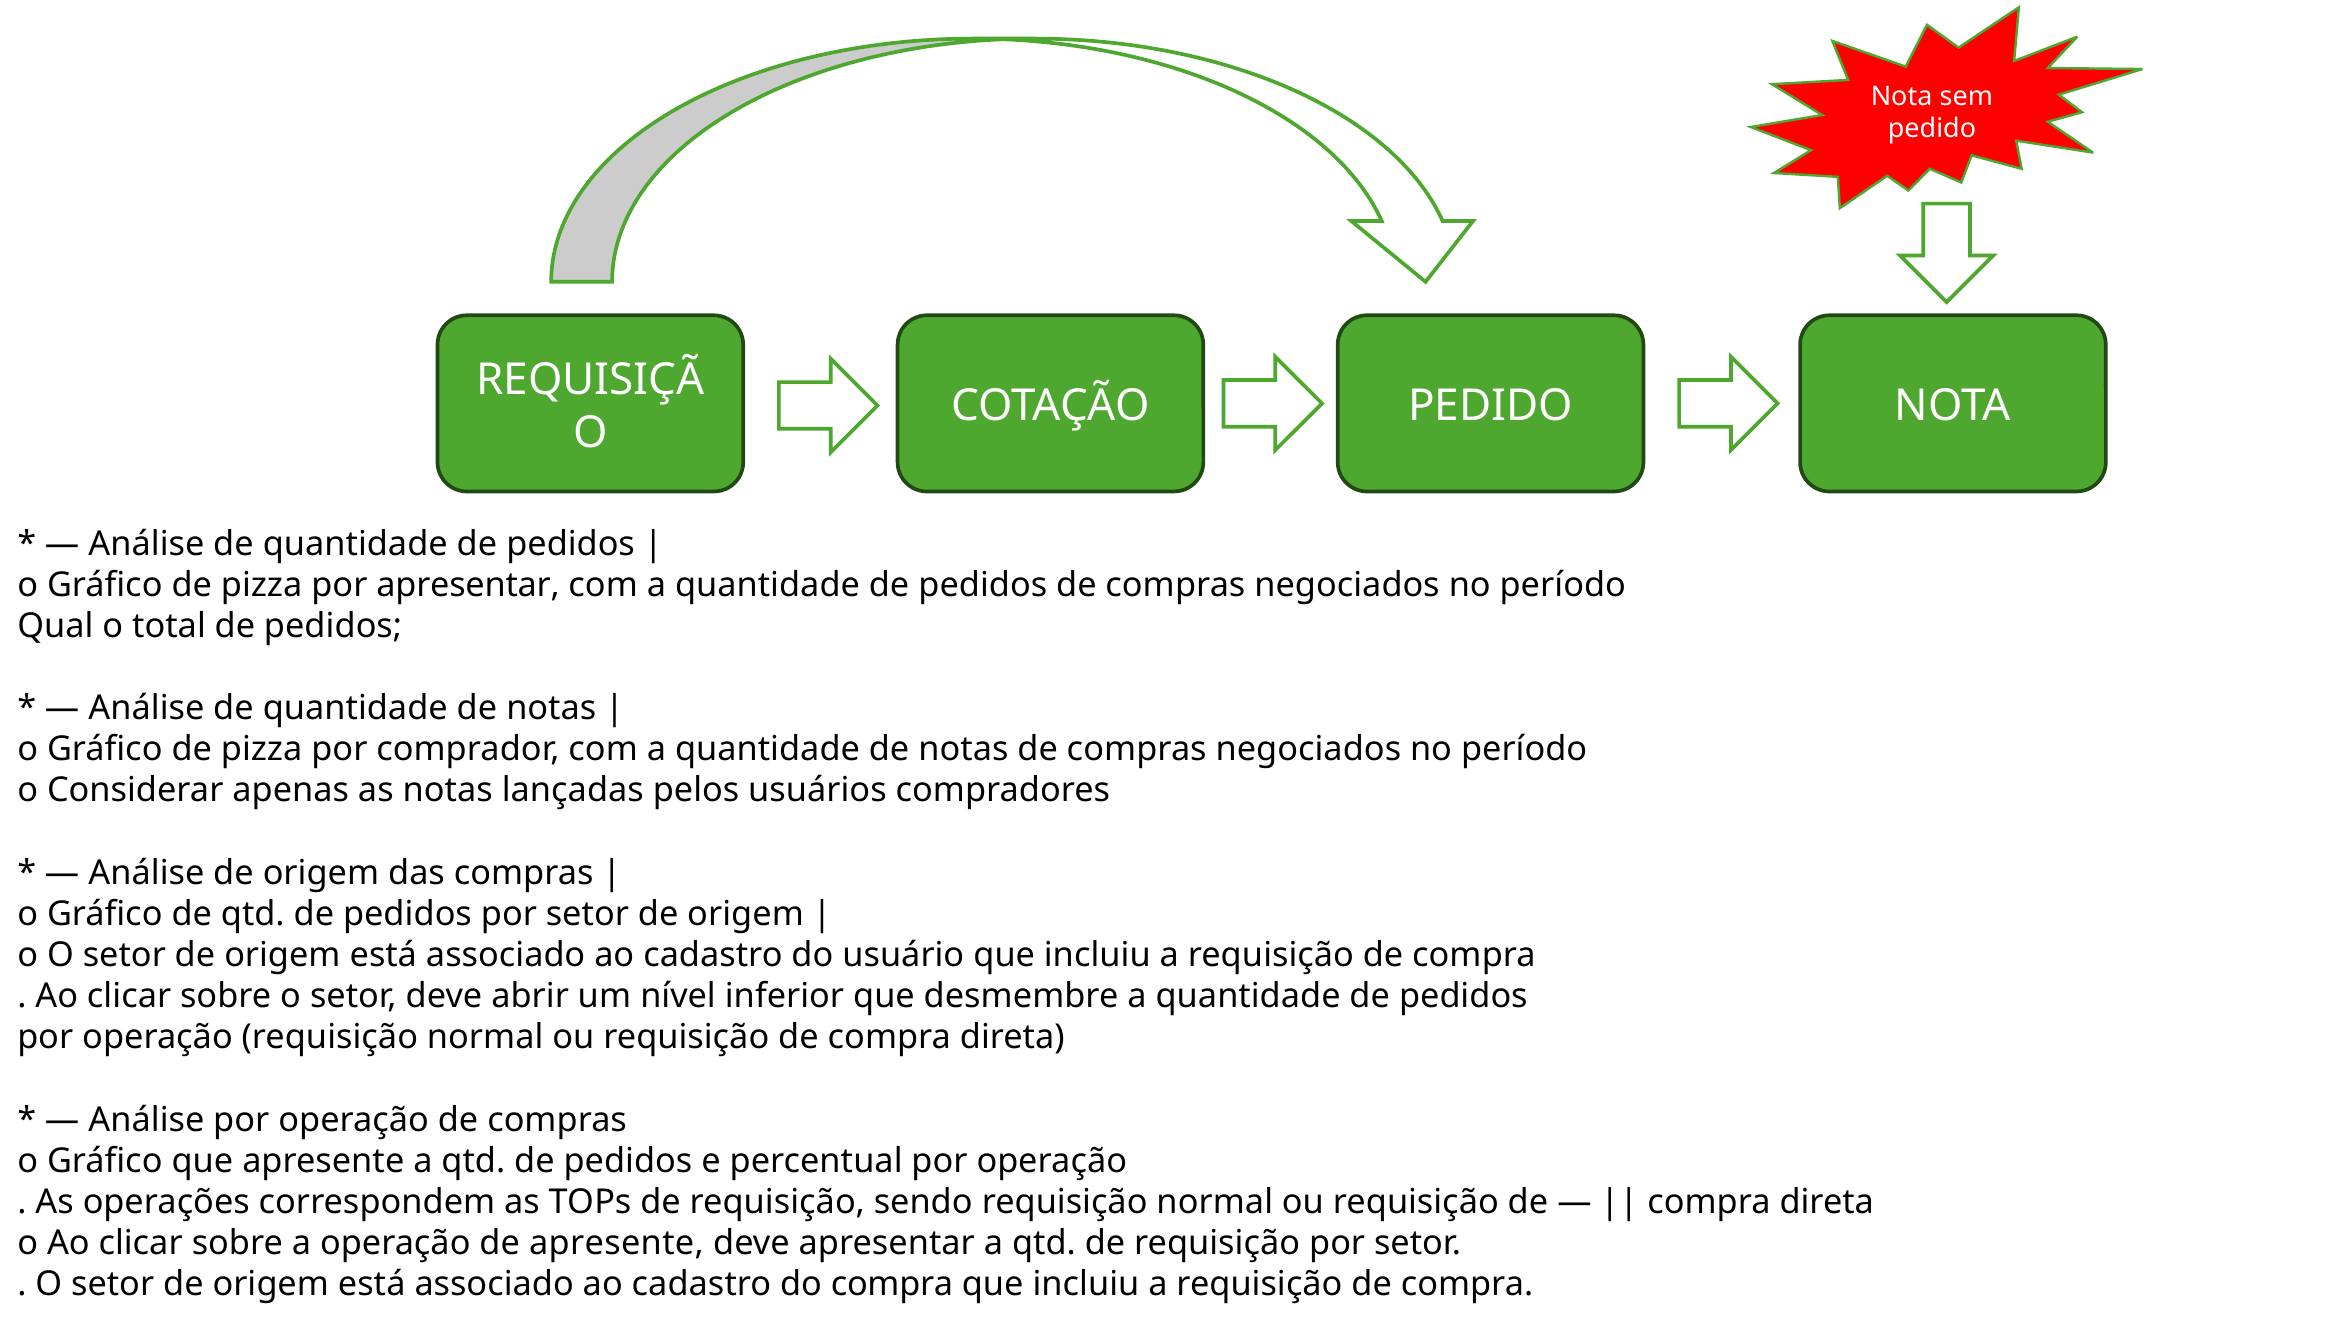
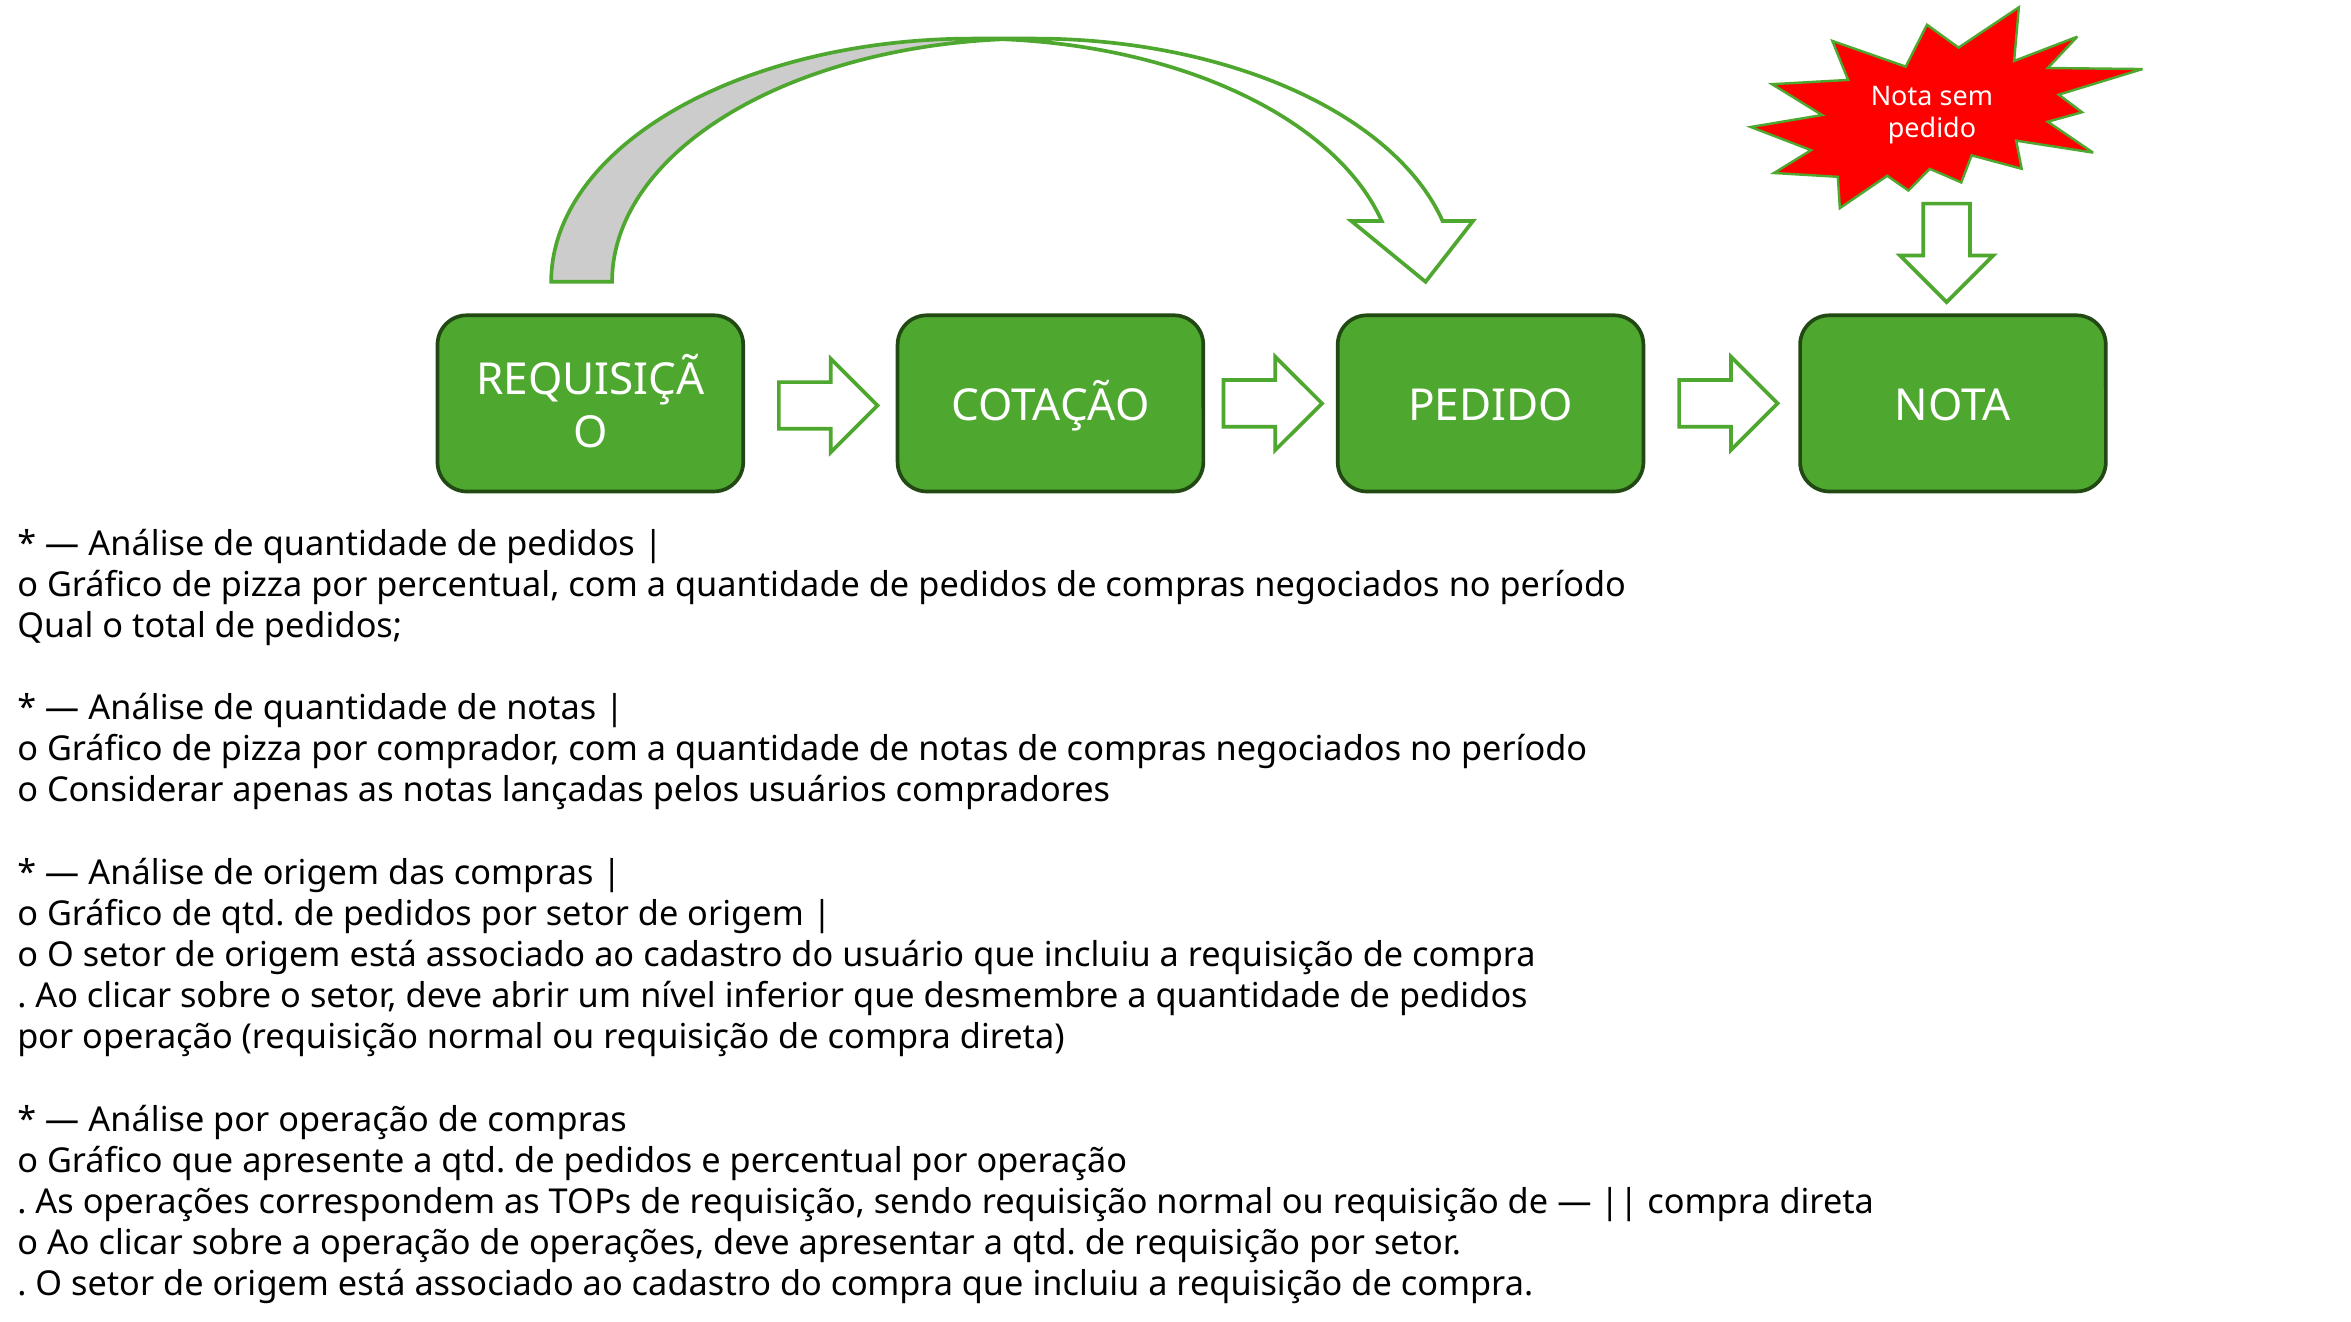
por apresentar: apresentar -> percentual
de apresente: apresente -> operações
